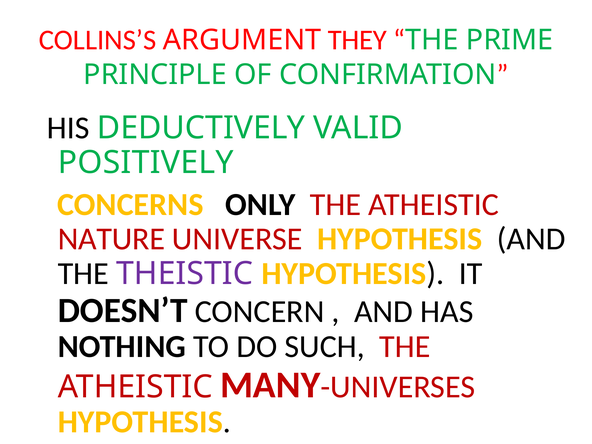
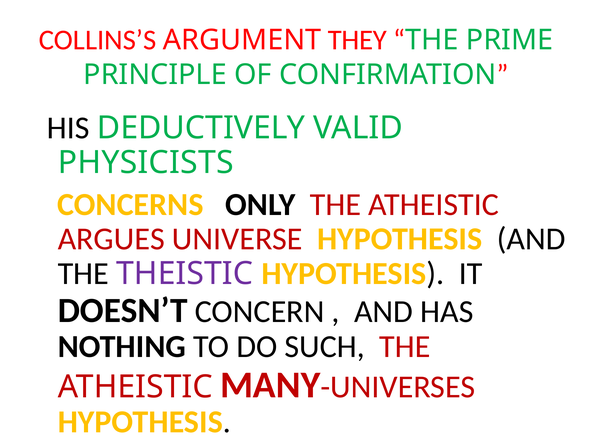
POSITIVELY: POSITIVELY -> PHYSICISTS
NATURE: NATURE -> ARGUES
